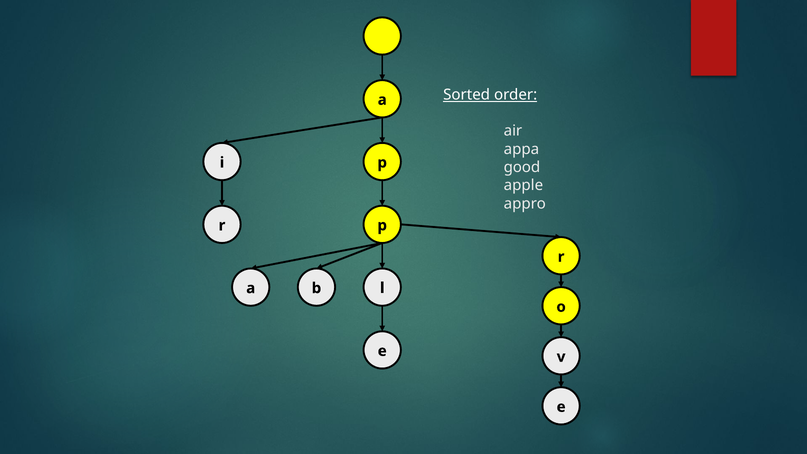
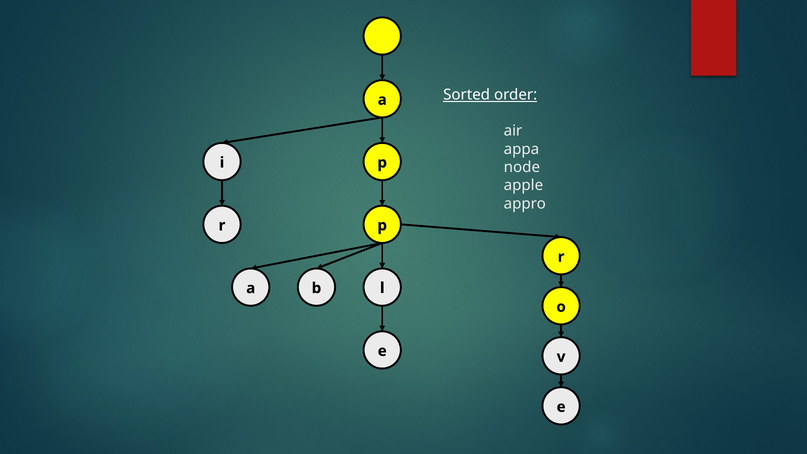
good: good -> node
